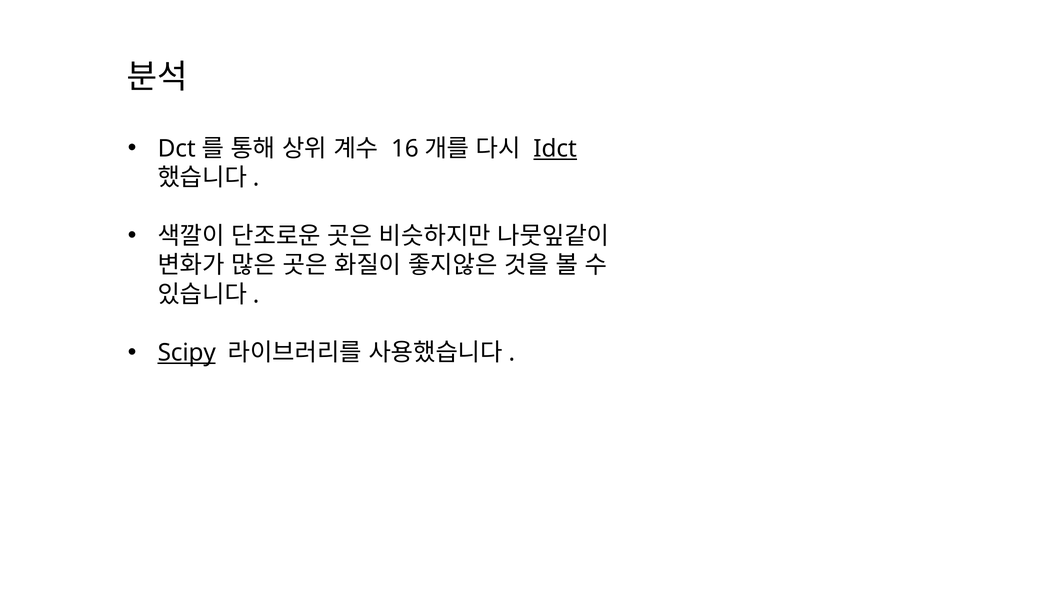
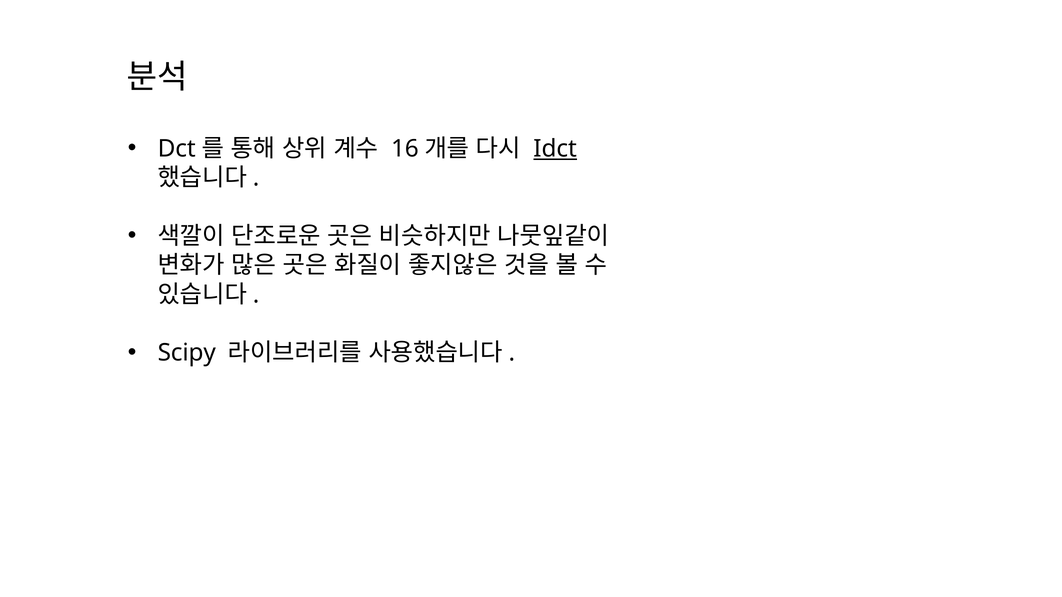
Scipy underline: present -> none
